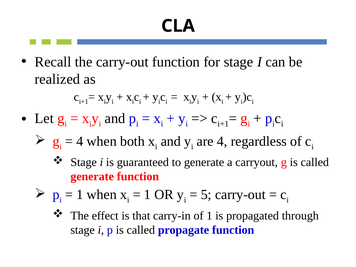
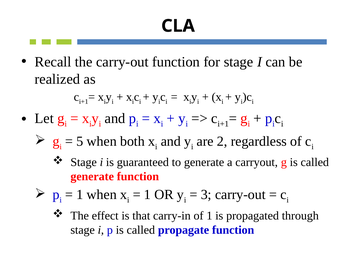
4 at (80, 141): 4 -> 5
are 4: 4 -> 2
5: 5 -> 3
